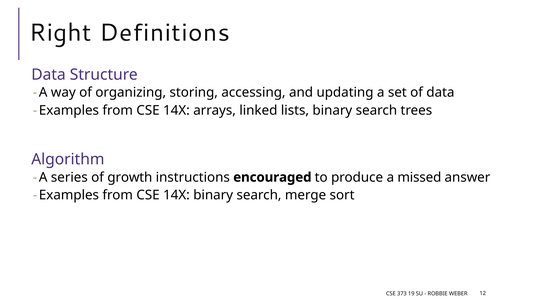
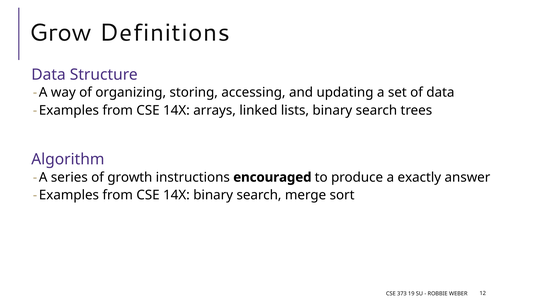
Right: Right -> Grow
missed: missed -> exactly
